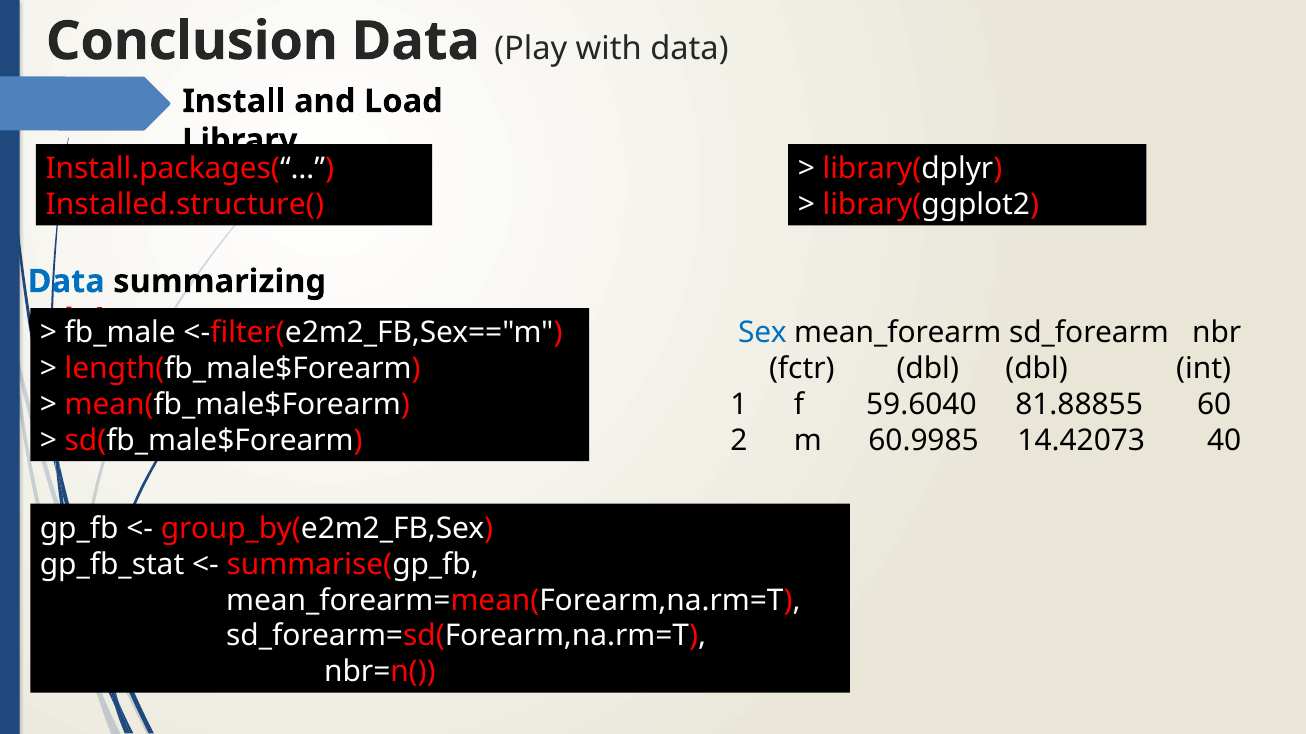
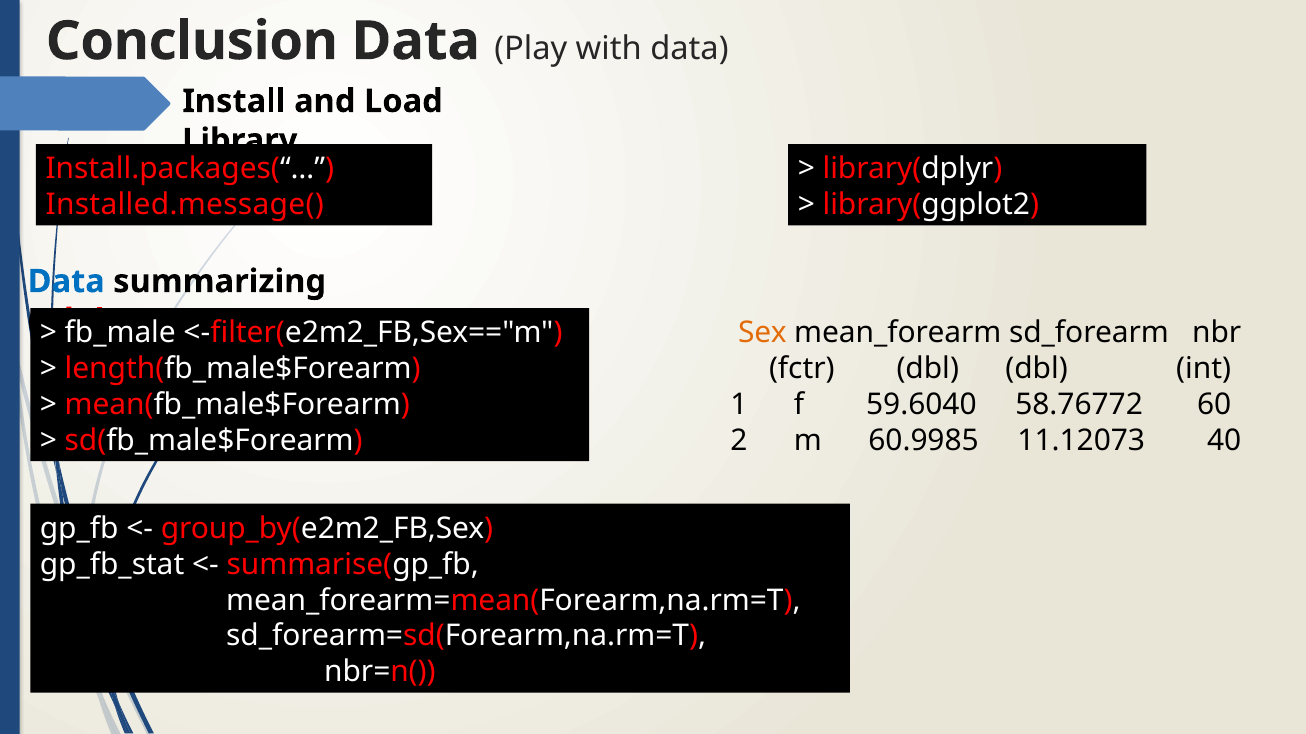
Installed.structure(: Installed.structure( -> Installed.message(
Sex colour: blue -> orange
81.88855: 81.88855 -> 58.76772
14.42073: 14.42073 -> 11.12073
